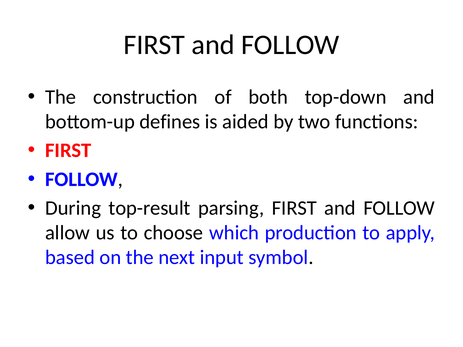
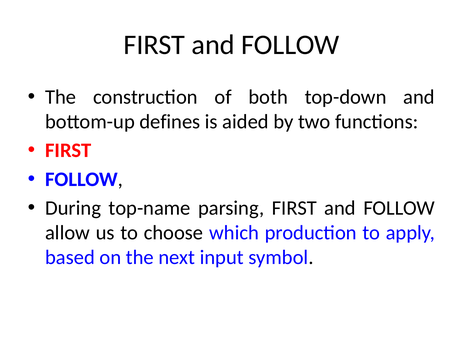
top-result: top-result -> top-name
